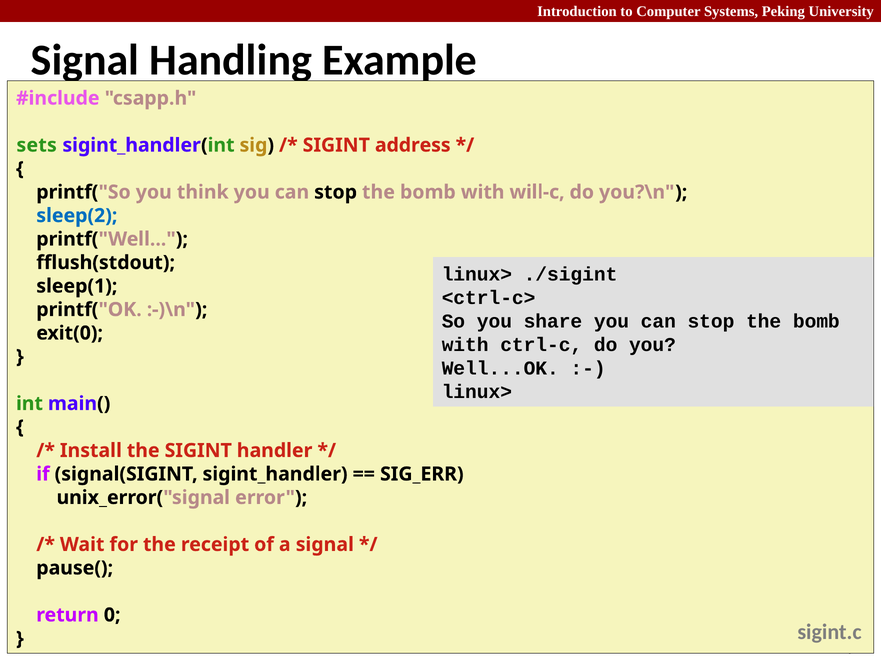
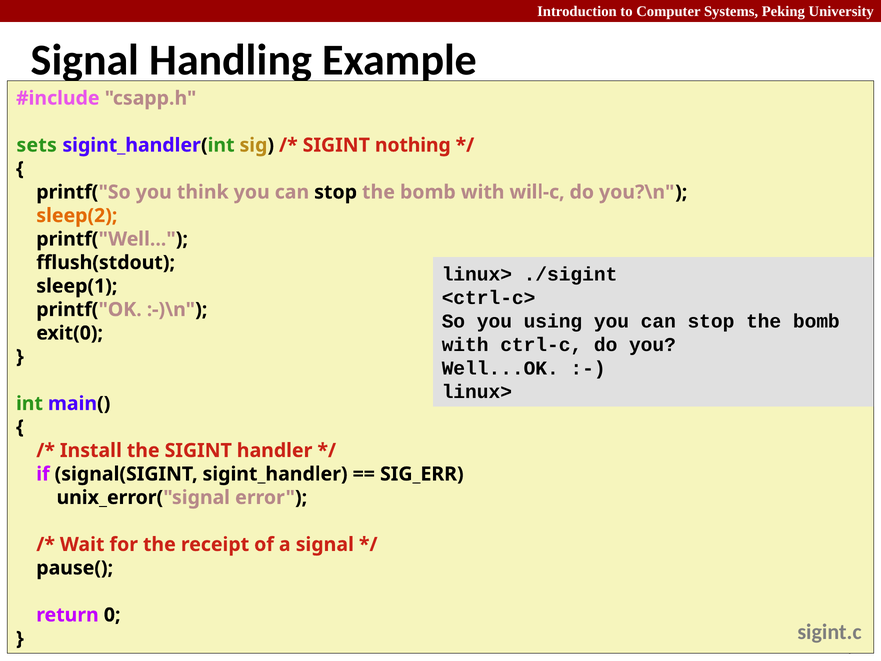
address: address -> nothing
sleep(2 colour: blue -> orange
share: share -> using
